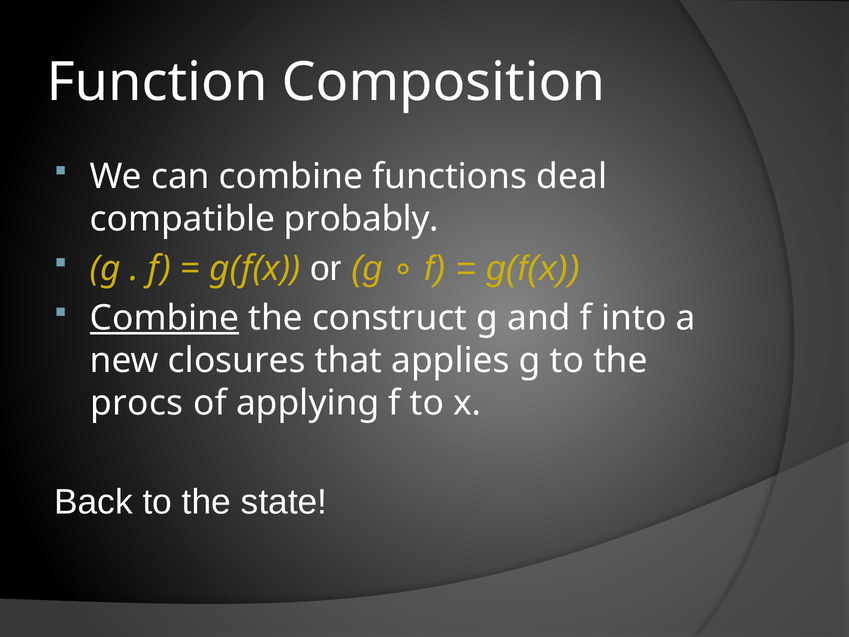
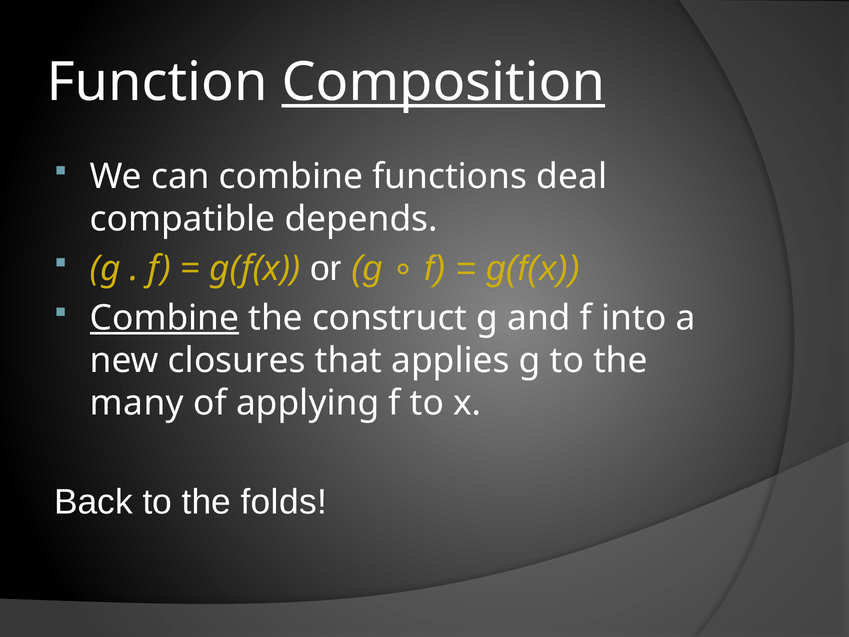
Composition underline: none -> present
probably: probably -> depends
procs: procs -> many
state: state -> folds
